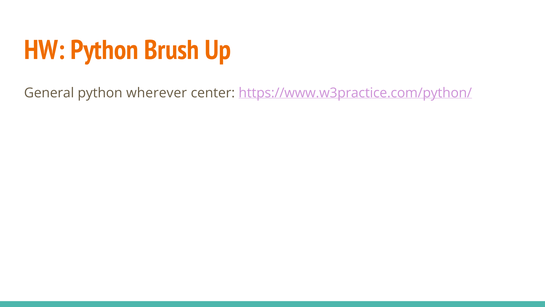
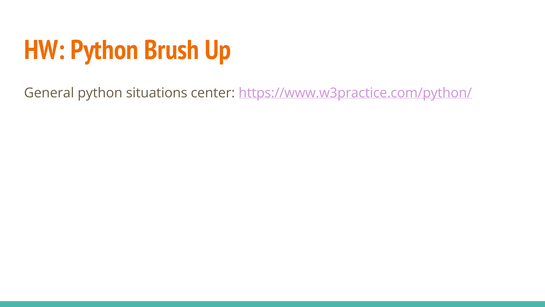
wherever: wherever -> situations
